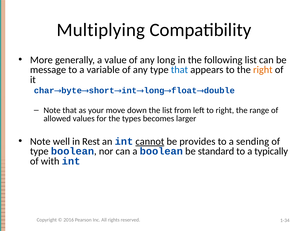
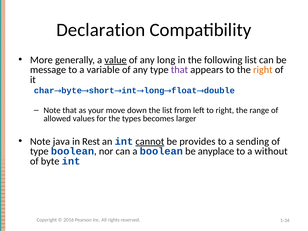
Multiplying: Multiplying -> Declaration
value underline: none -> present
that at (179, 70) colour: blue -> purple
well: well -> java
standard: standard -> anyplace
typically: typically -> without
with: with -> byte
